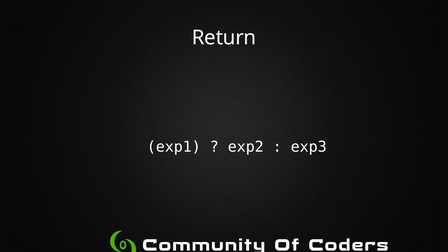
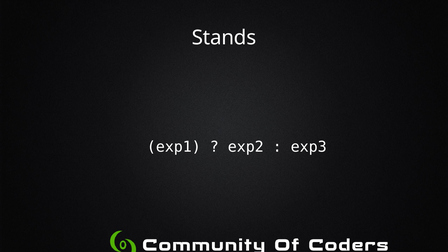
Return: Return -> Stands
